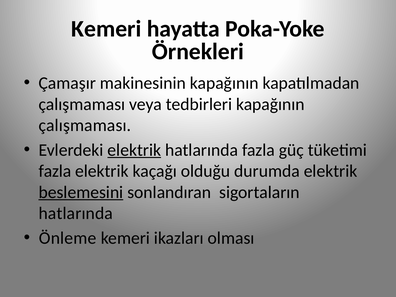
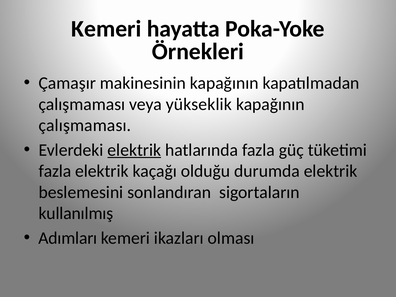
tedbirleri: tedbirleri -> yükseklik
beslemesini underline: present -> none
hatlarında at (76, 213): hatlarında -> kullanılmış
Önleme: Önleme -> Adımları
